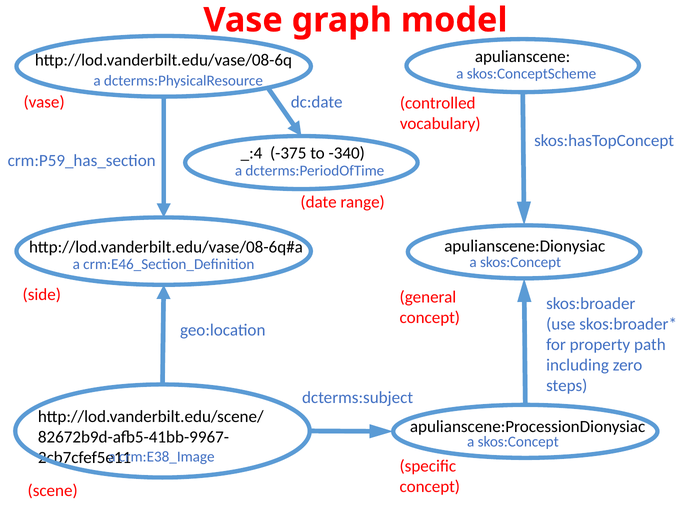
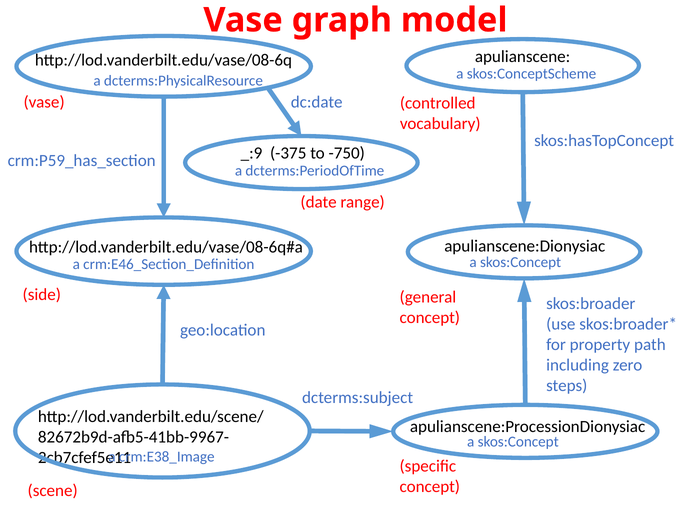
_:4: _:4 -> _:9
-340: -340 -> -750
